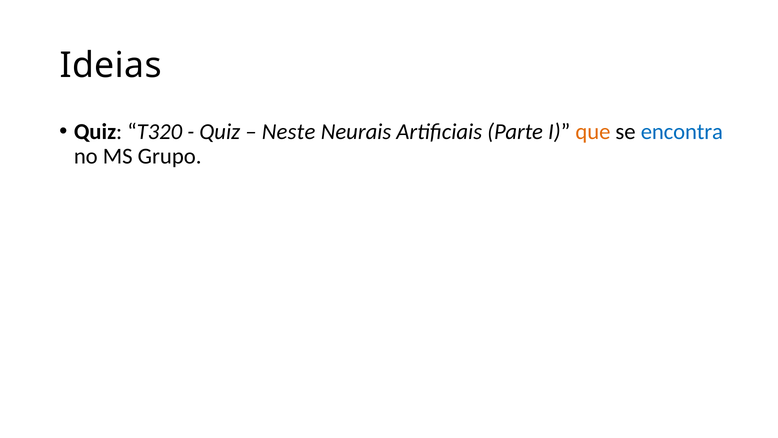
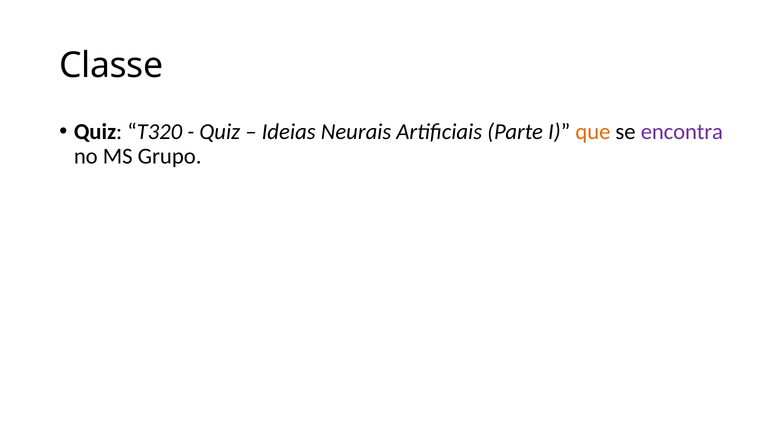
Ideias: Ideias -> Classe
Neste: Neste -> Ideias
encontra colour: blue -> purple
